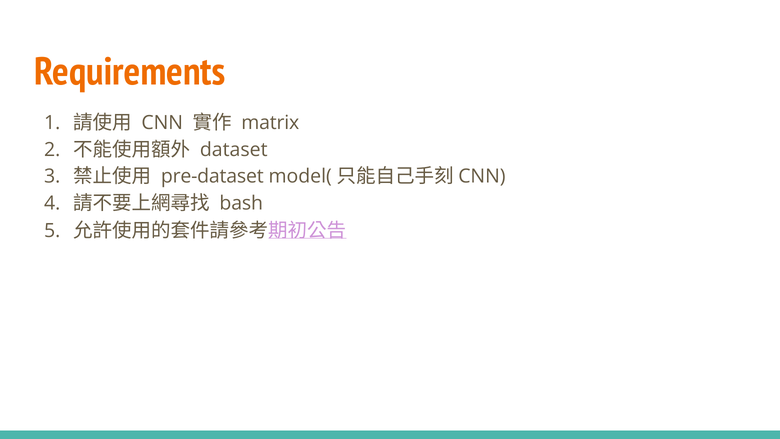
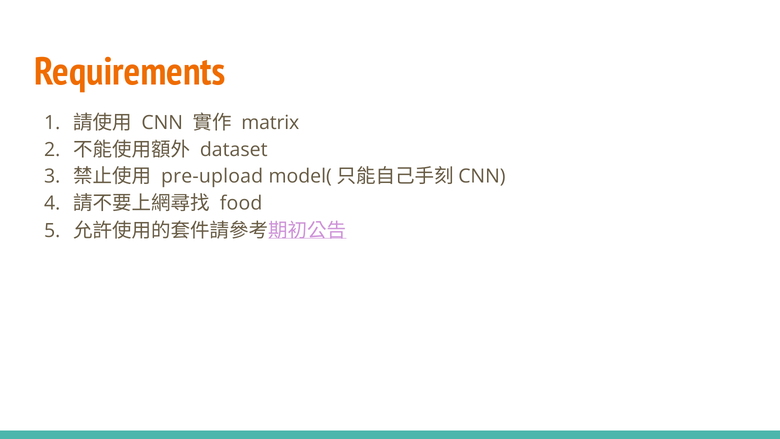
pre-dataset: pre-dataset -> pre-upload
bash: bash -> food
